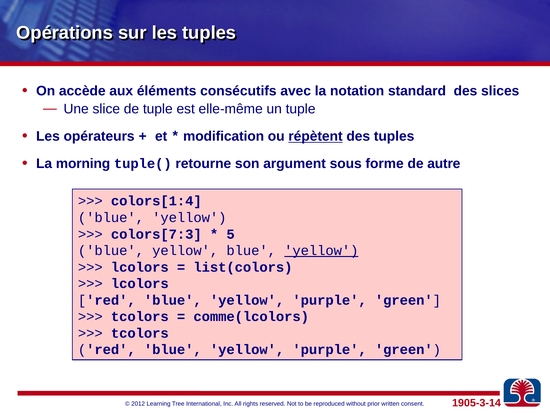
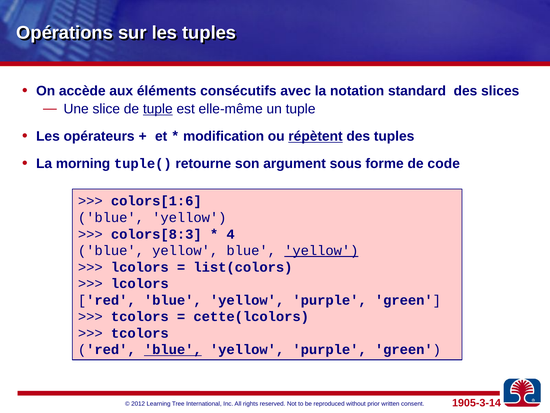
tuple at (158, 109) underline: none -> present
autre: autre -> code
colors[1:4: colors[1:4 -> colors[1:6
colors[7:3: colors[7:3 -> colors[8:3
5: 5 -> 4
comme(lcolors: comme(lcolors -> cette(lcolors
blue at (173, 349) underline: none -> present
